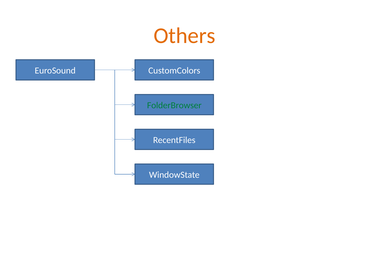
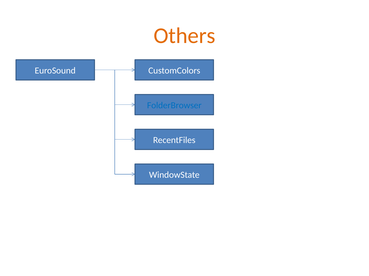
FolderBrowser colour: green -> blue
